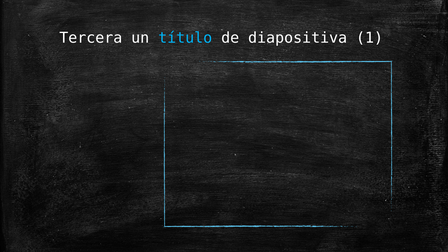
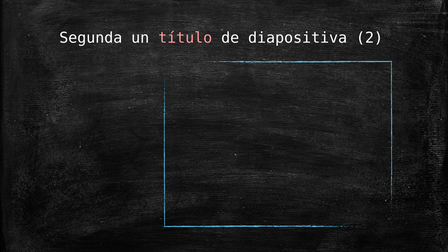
Tercera: Tercera -> Segunda
título colour: light blue -> pink
1: 1 -> 2
